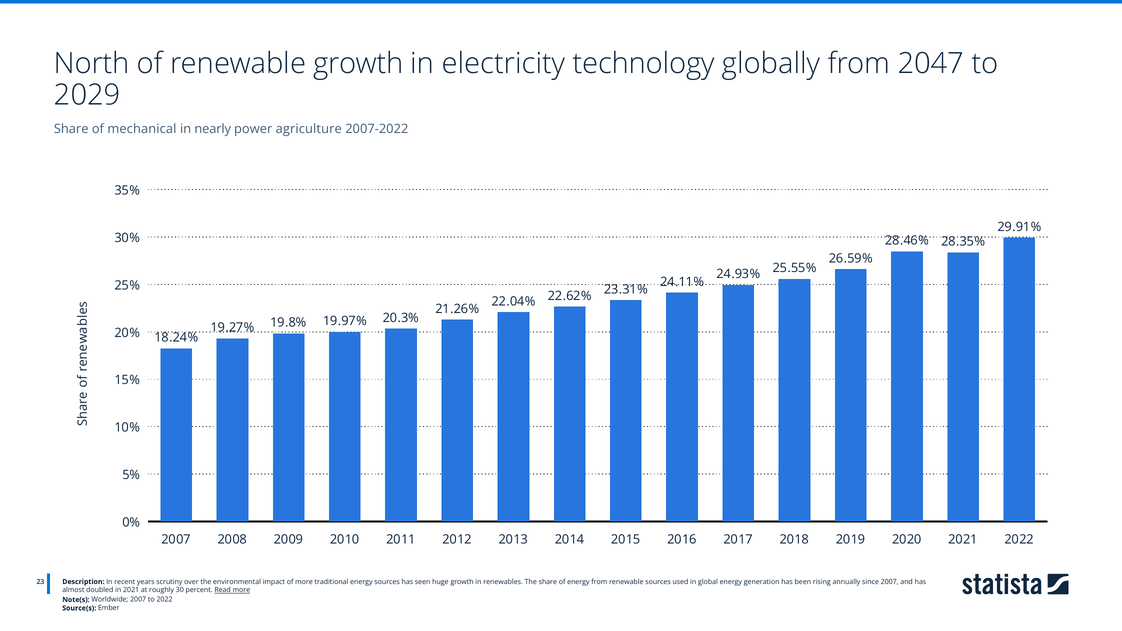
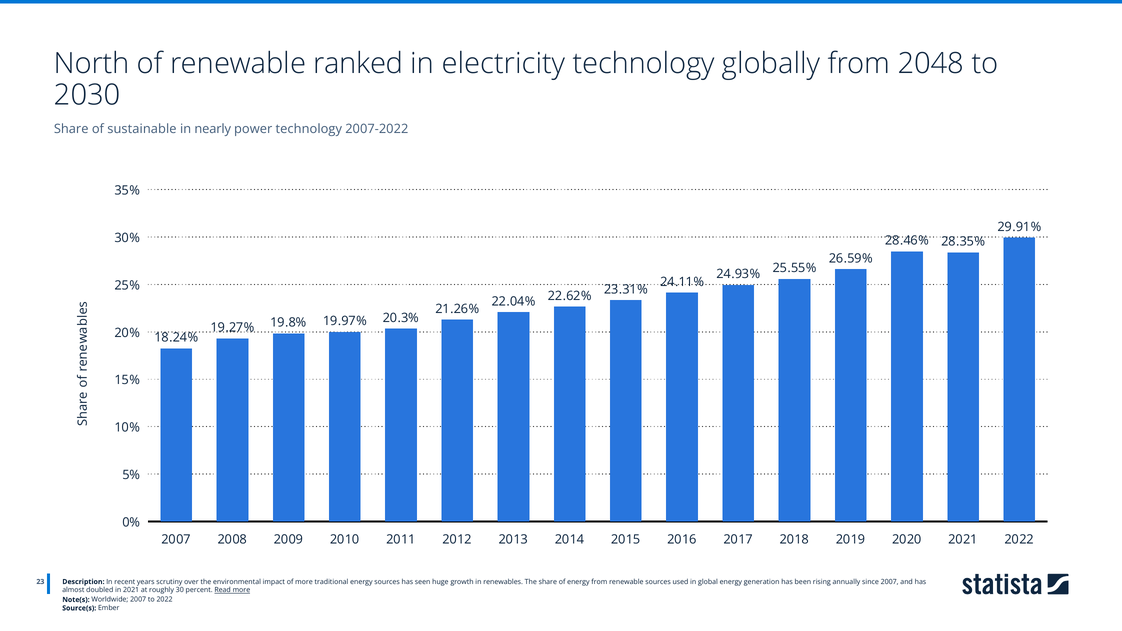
renewable growth: growth -> ranked
2047: 2047 -> 2048
2029: 2029 -> 2030
mechanical: mechanical -> sustainable
power agriculture: agriculture -> technology
